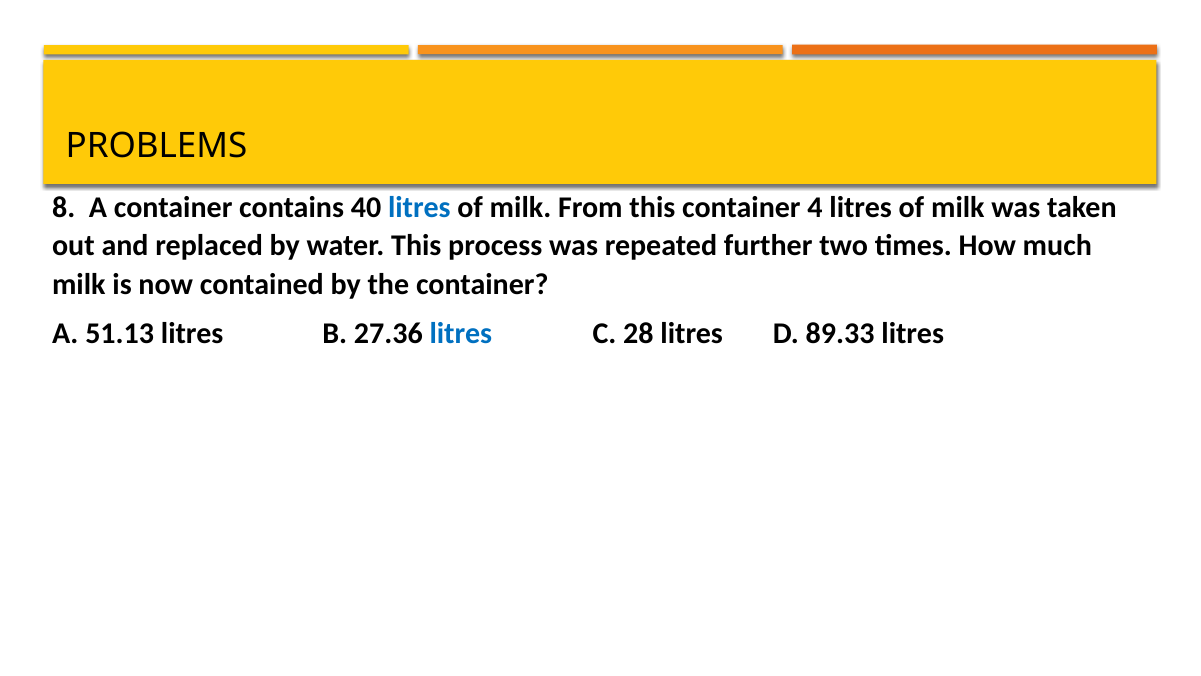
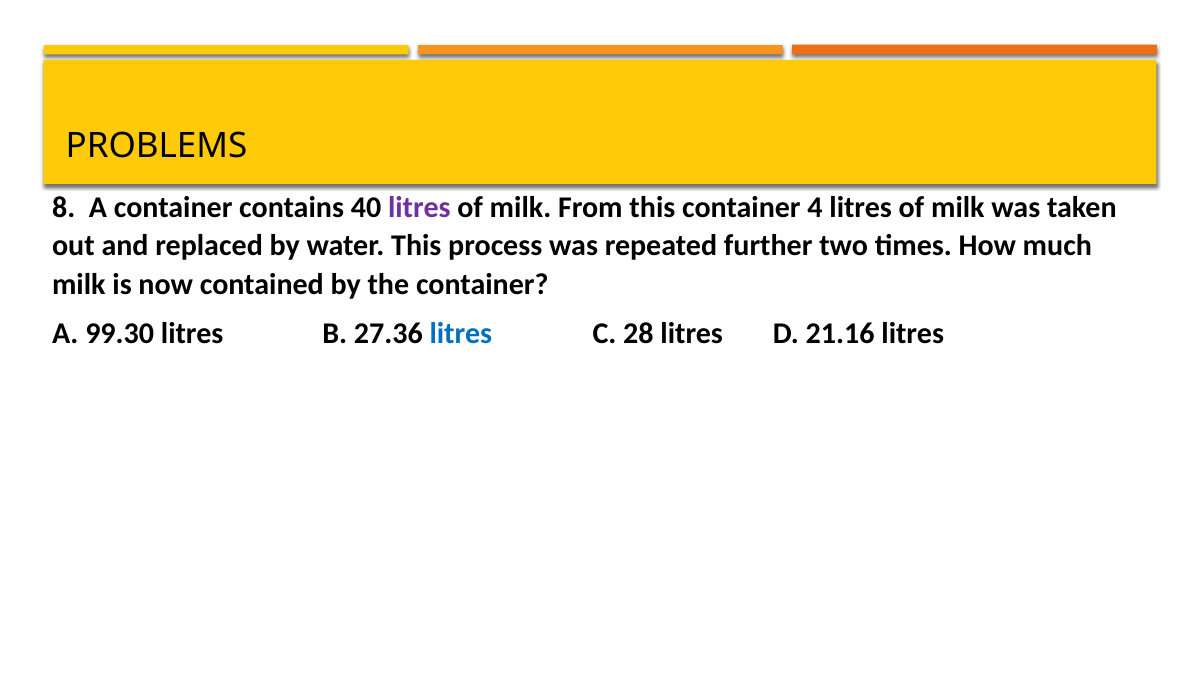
litres at (419, 207) colour: blue -> purple
51.13: 51.13 -> 99.30
89.33: 89.33 -> 21.16
